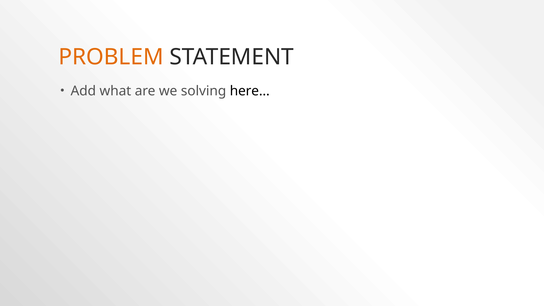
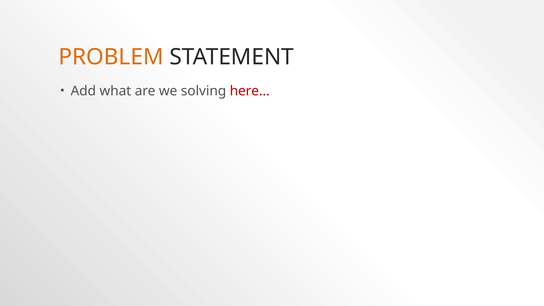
here… colour: black -> red
